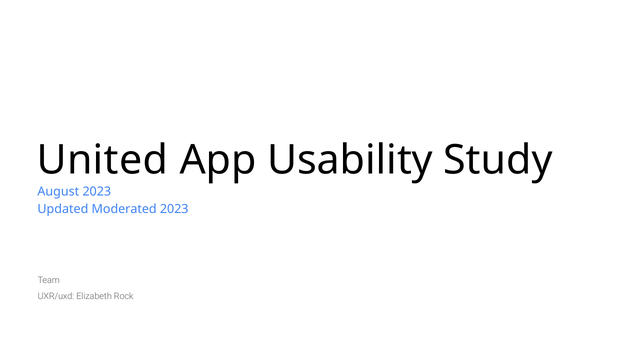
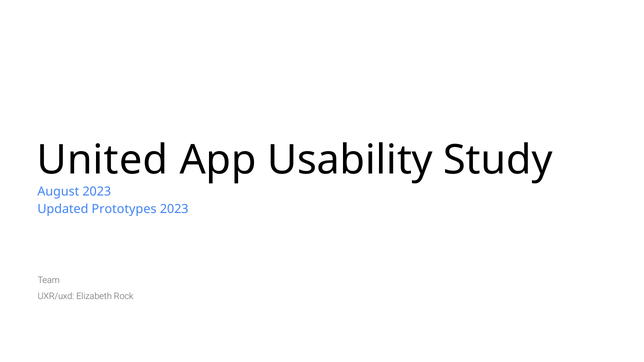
Moderated: Moderated -> Prototypes
